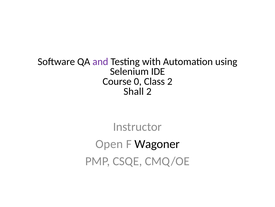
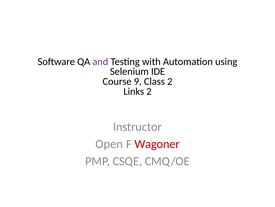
0: 0 -> 9
Shall: Shall -> Links
Wagoner colour: black -> red
